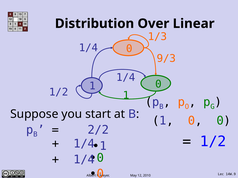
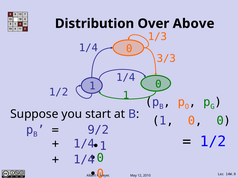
Linear: Linear -> Above
9/3: 9/3 -> 3/3
2/2: 2/2 -> 9/2
